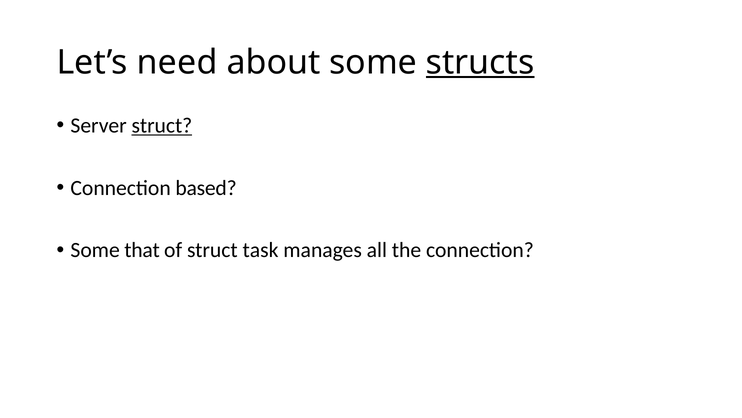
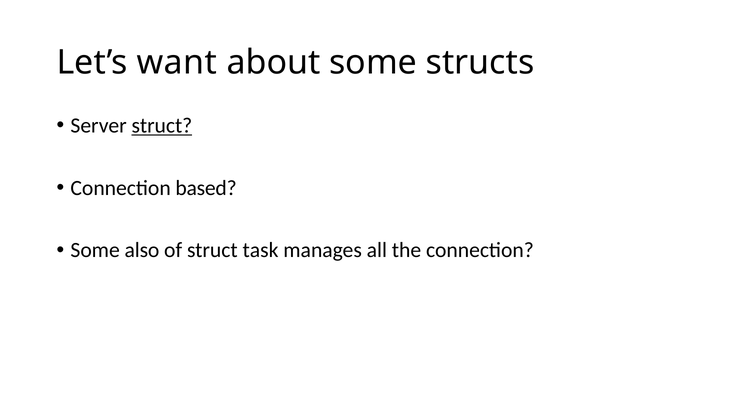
need: need -> want
structs underline: present -> none
that: that -> also
